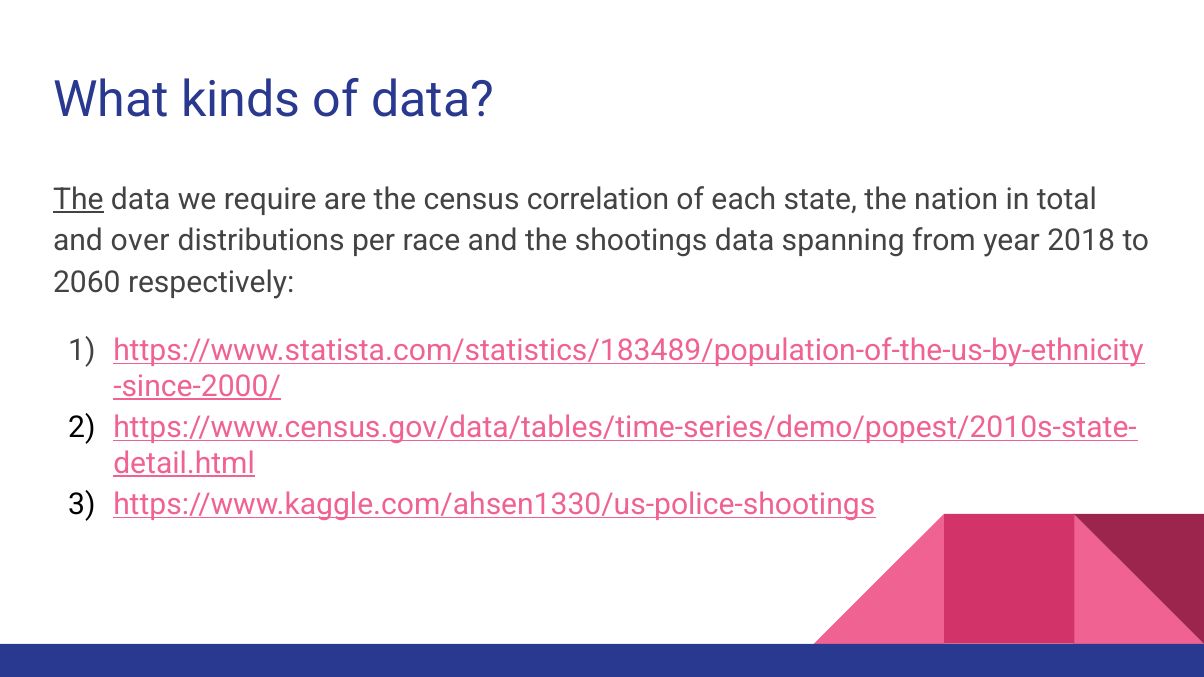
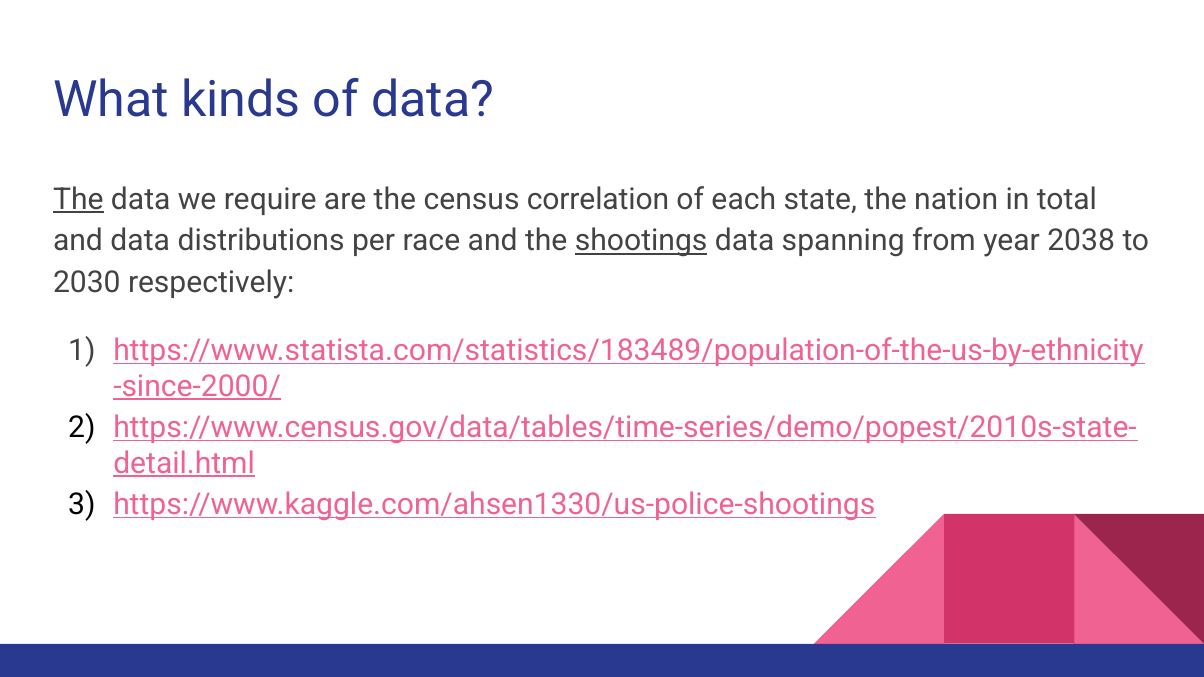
and over: over -> data
shootings underline: none -> present
2018: 2018 -> 2038
2060: 2060 -> 2030
